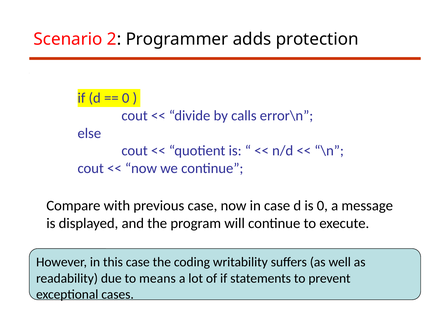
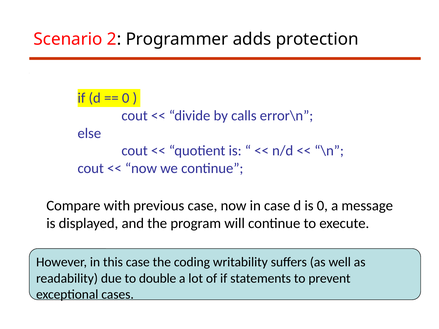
means: means -> double
